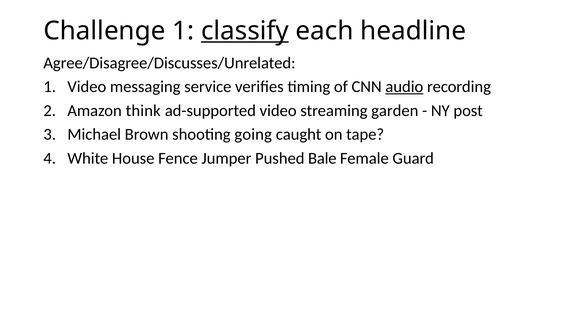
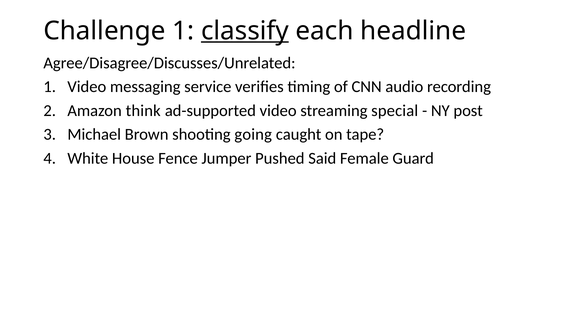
audio underline: present -> none
garden: garden -> special
Bale: Bale -> Said
